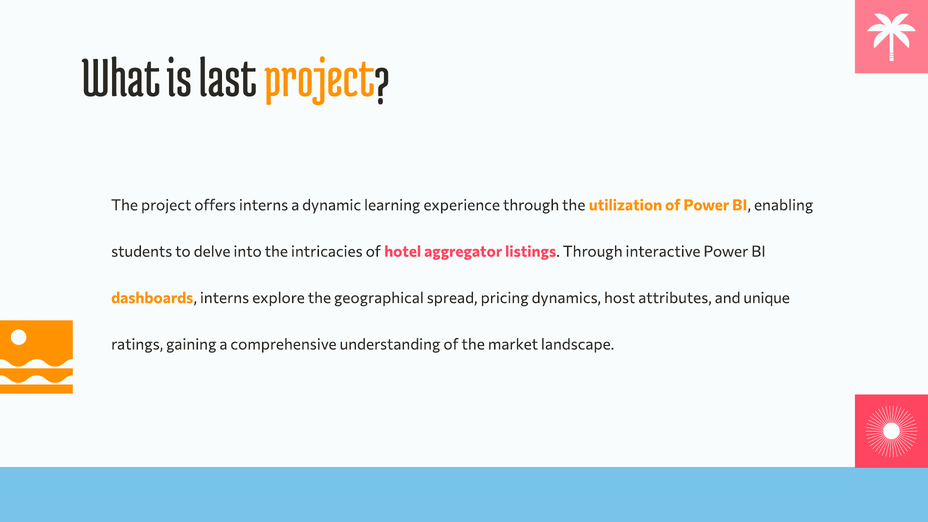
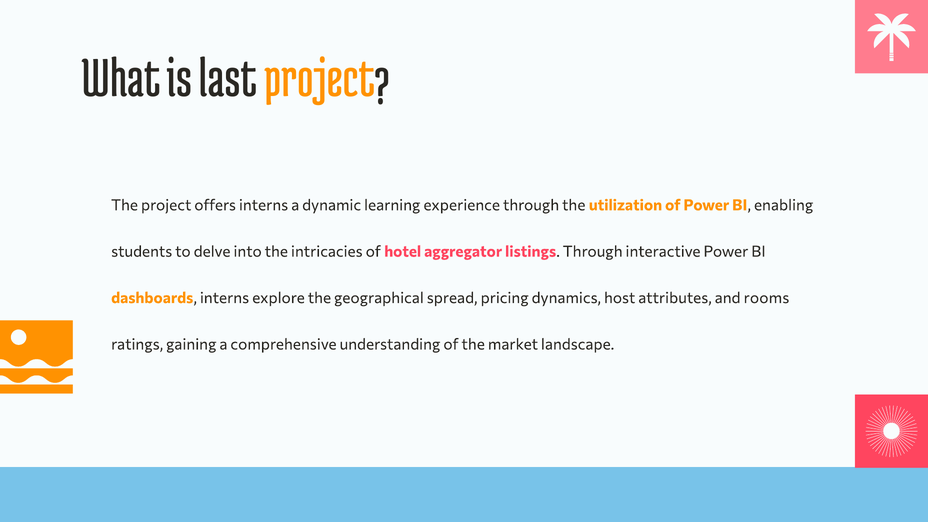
unique: unique -> rooms
